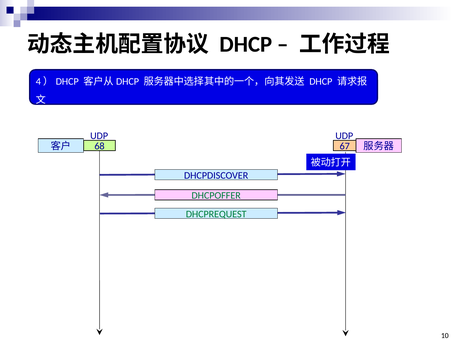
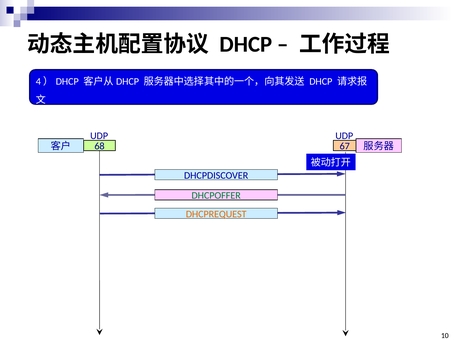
DHCPREQUEST colour: green -> orange
